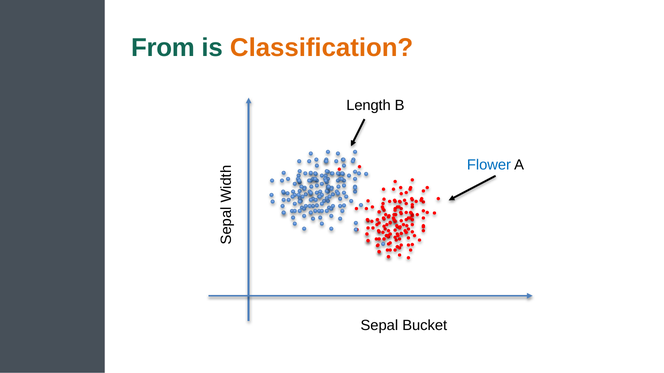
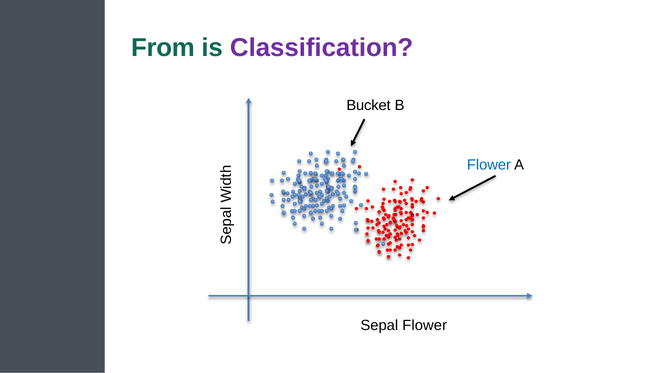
Classification colour: orange -> purple
Length: Length -> Bucket
Sepal Bucket: Bucket -> Flower
